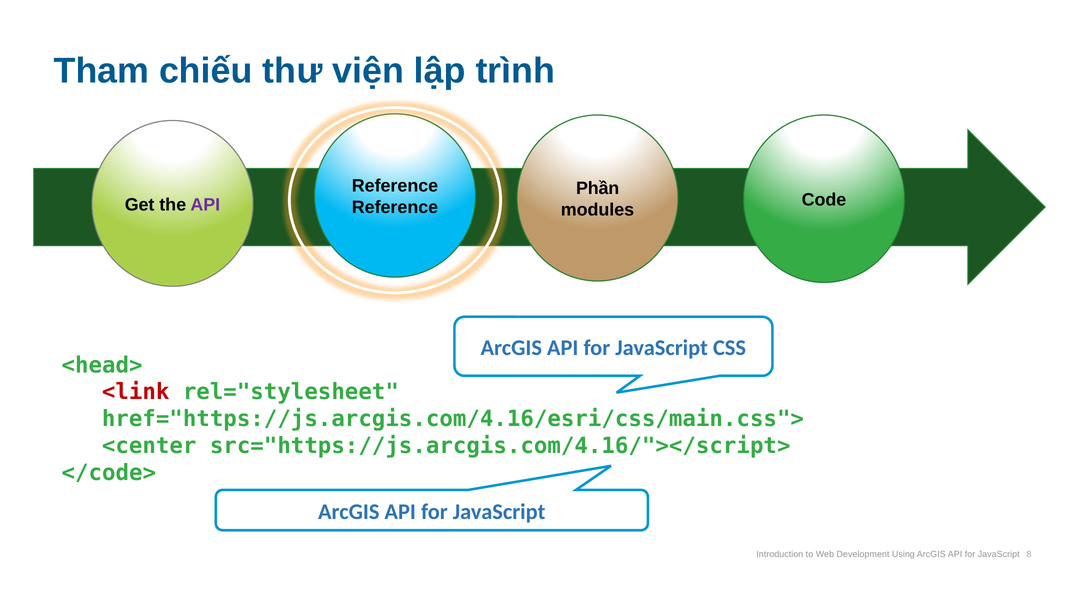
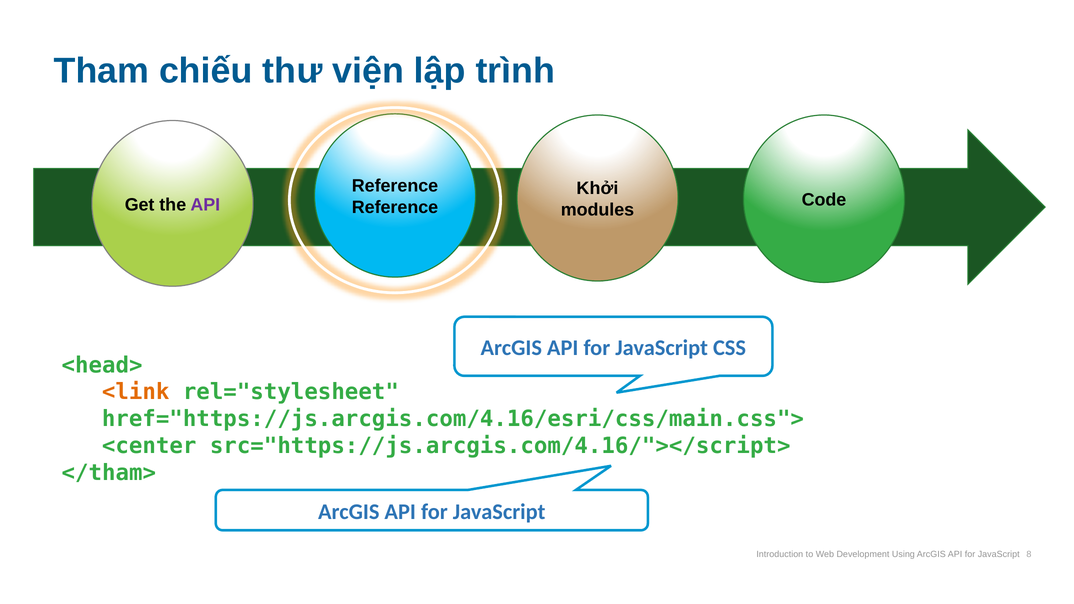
Phần: Phần -> Khởi
<link colour: red -> orange
</code>: </code> -> </tham>
